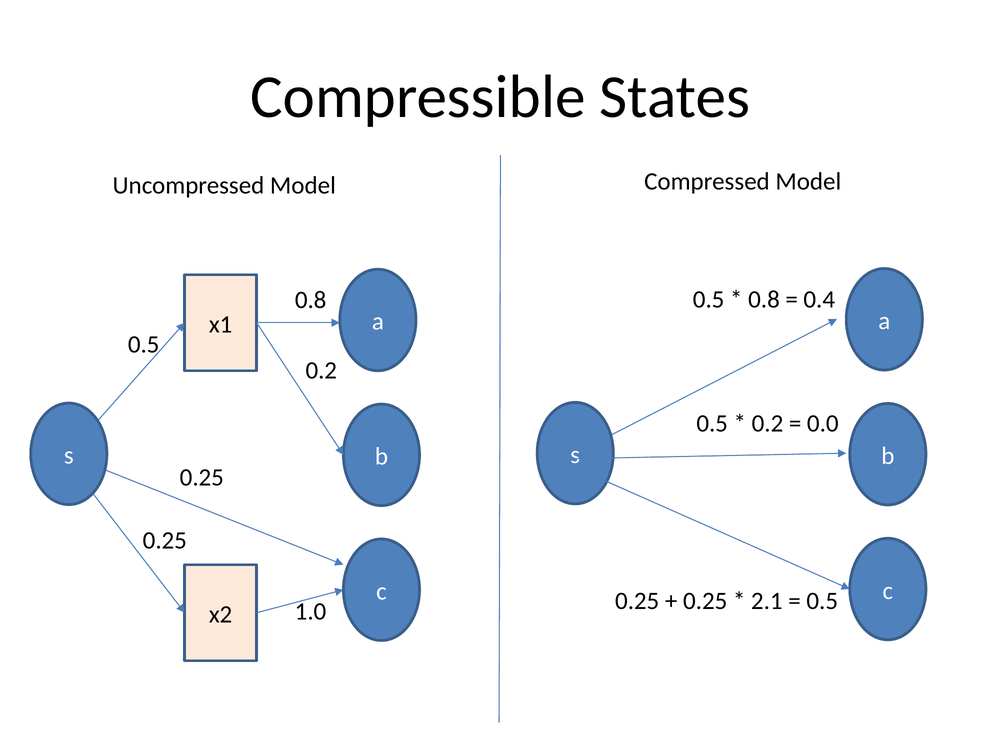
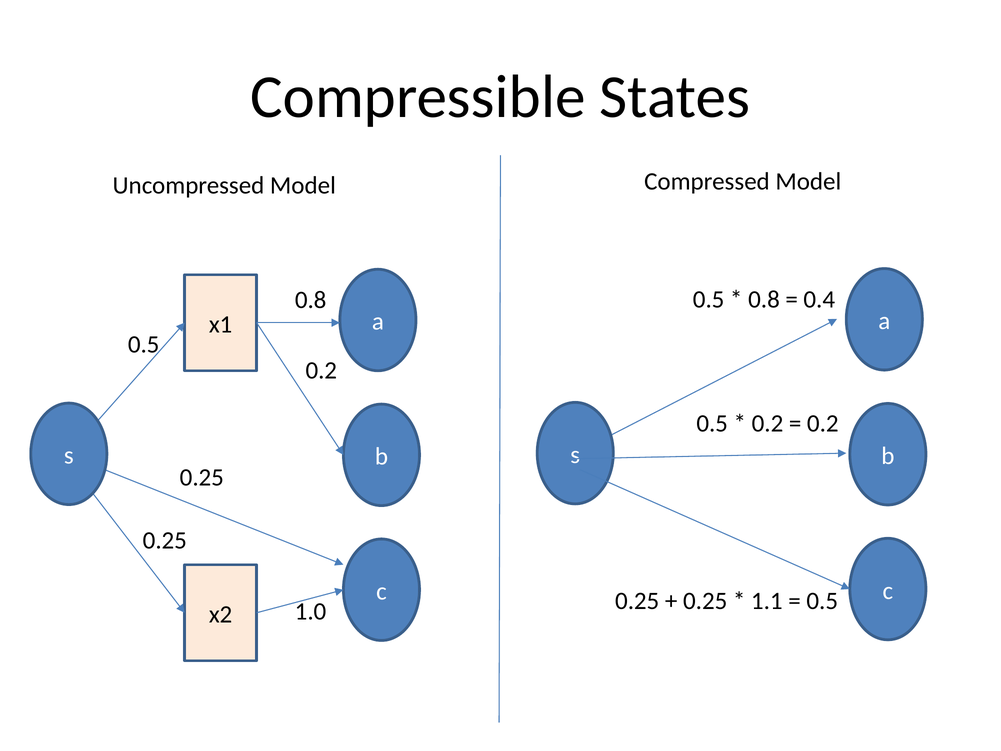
0.0 at (823, 423): 0.0 -> 0.2
2.1: 2.1 -> 1.1
